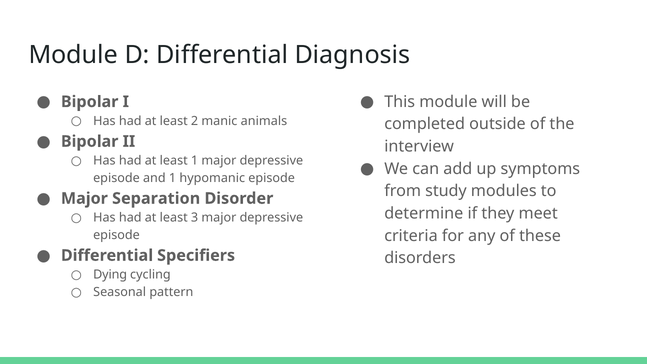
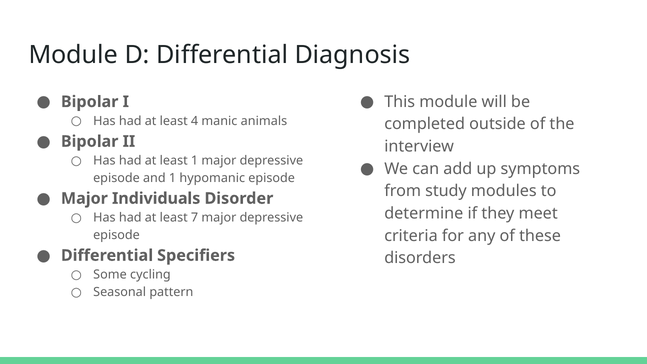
2: 2 -> 4
Separation: Separation -> Individuals
3: 3 -> 7
Dying: Dying -> Some
